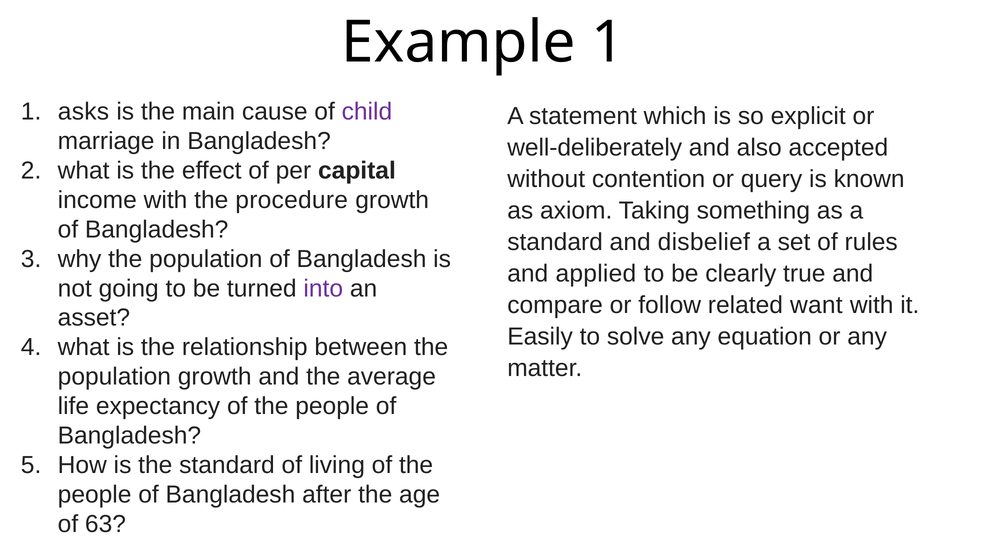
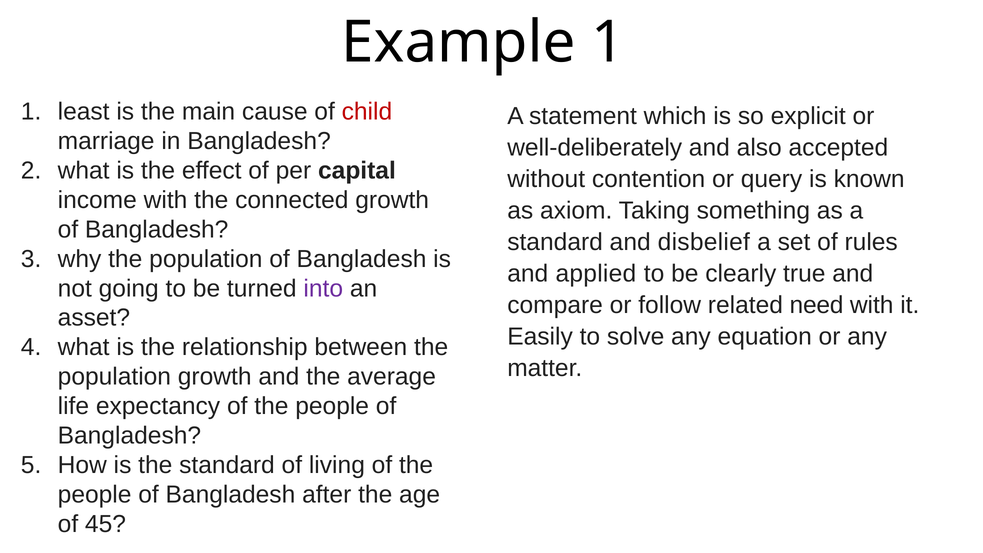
asks: asks -> least
child colour: purple -> red
procedure: procedure -> connected
want: want -> need
63: 63 -> 45
